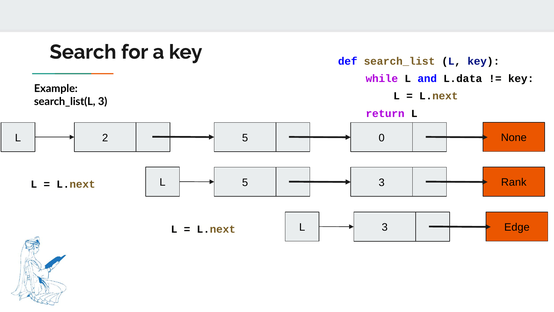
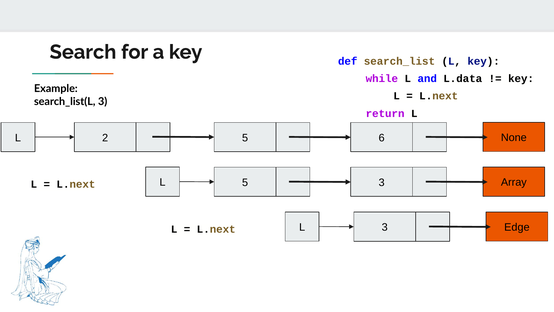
0: 0 -> 6
Rank: Rank -> Array
